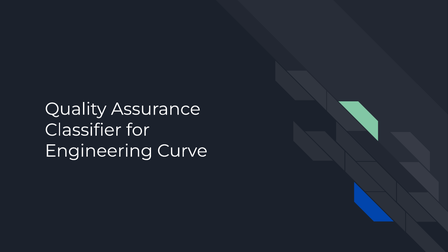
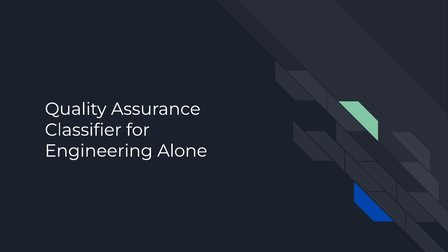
Curve: Curve -> Alone
